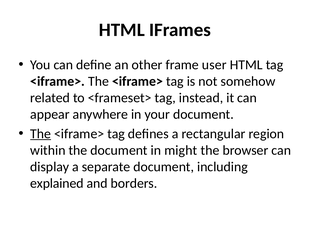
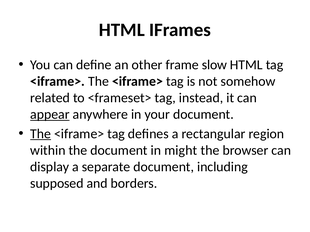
user: user -> slow
appear underline: none -> present
explained: explained -> supposed
